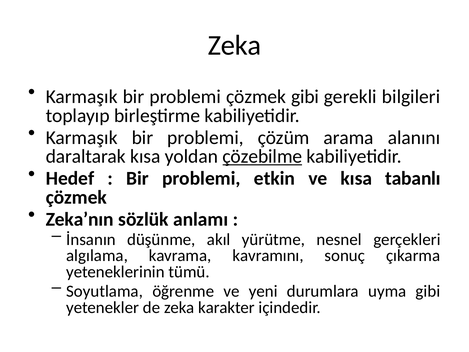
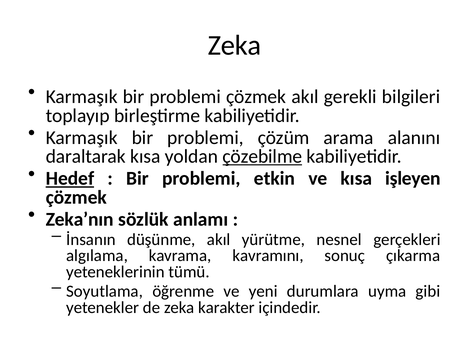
çözmek gibi: gibi -> akıl
Hedef underline: none -> present
tabanlı: tabanlı -> işleyen
